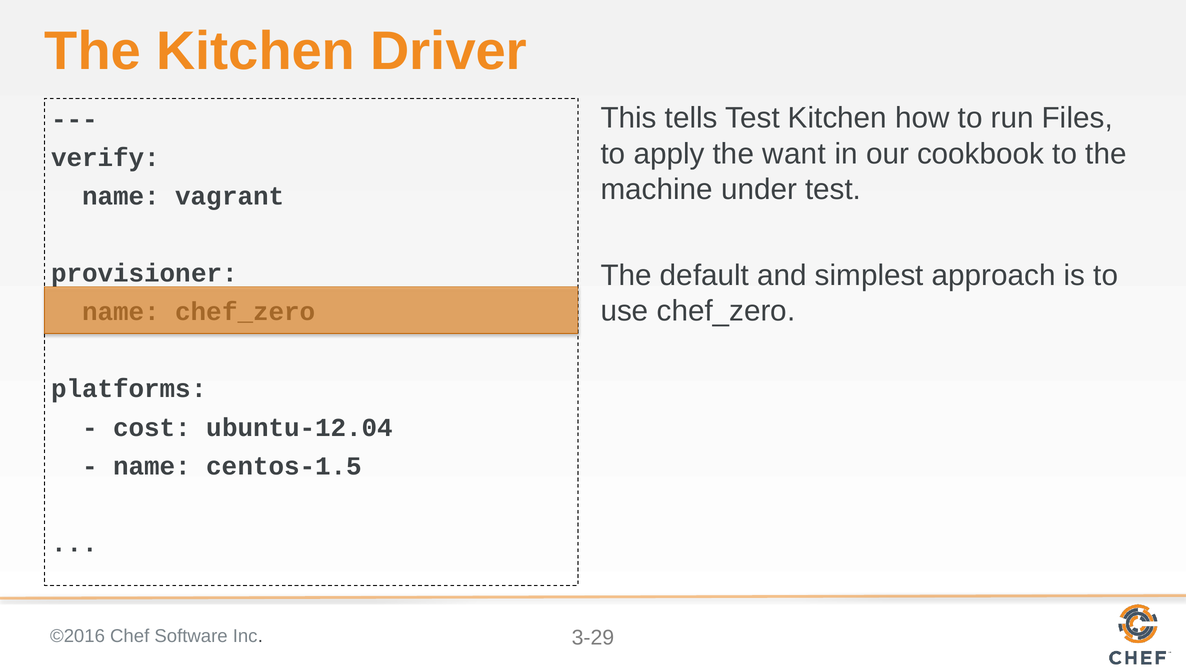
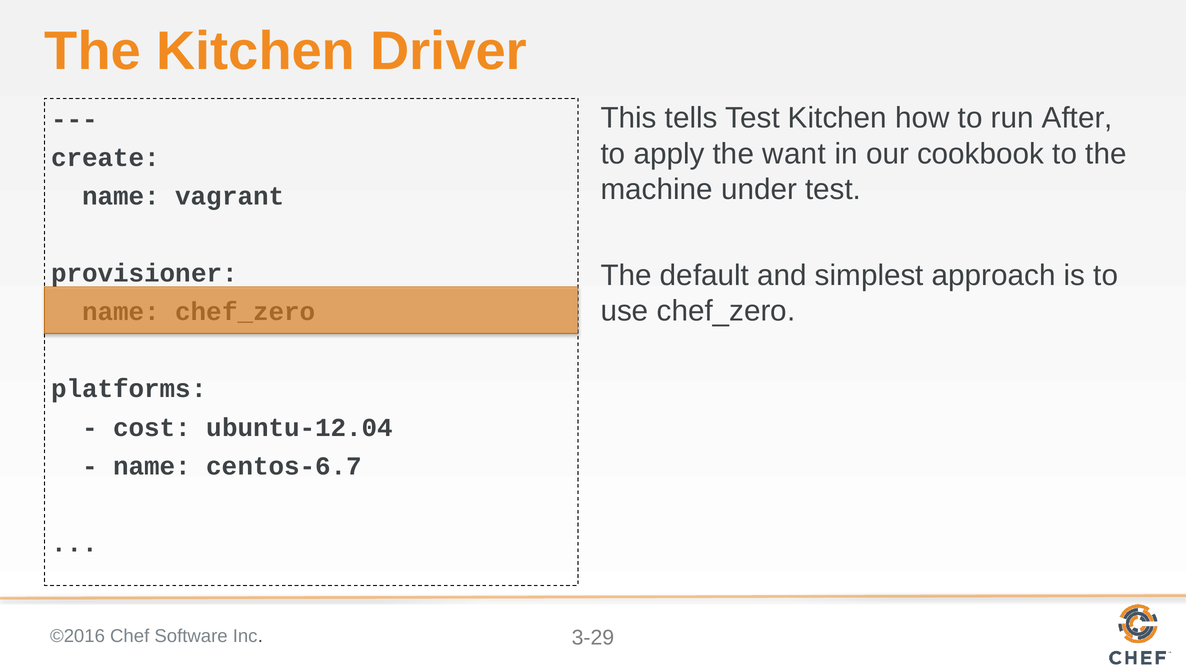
Files: Files -> After
verify: verify -> create
centos-1.5: centos-1.5 -> centos-6.7
